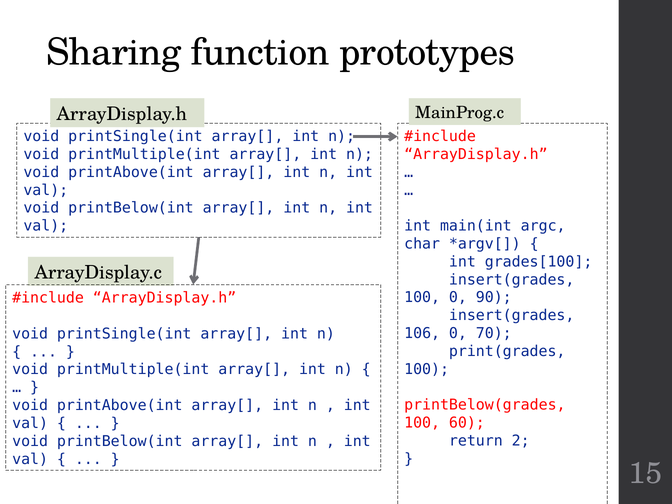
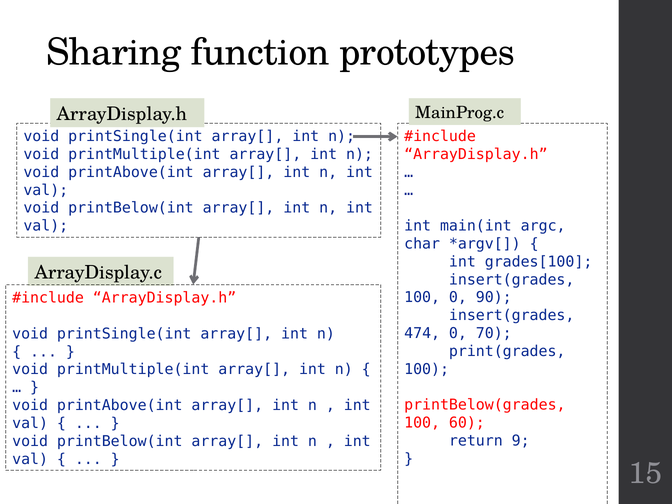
106: 106 -> 474
2: 2 -> 9
